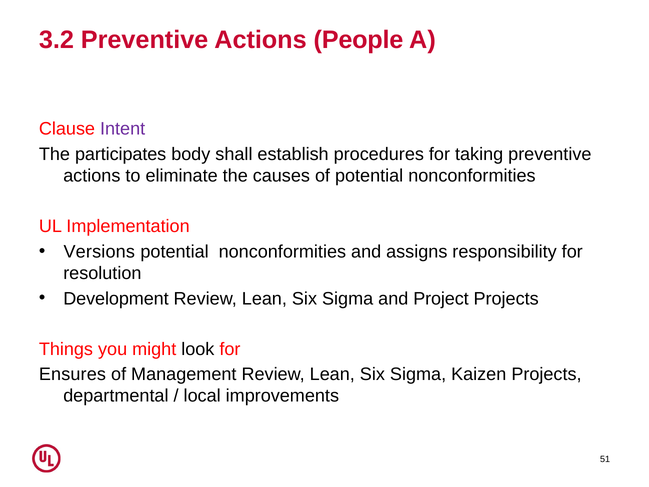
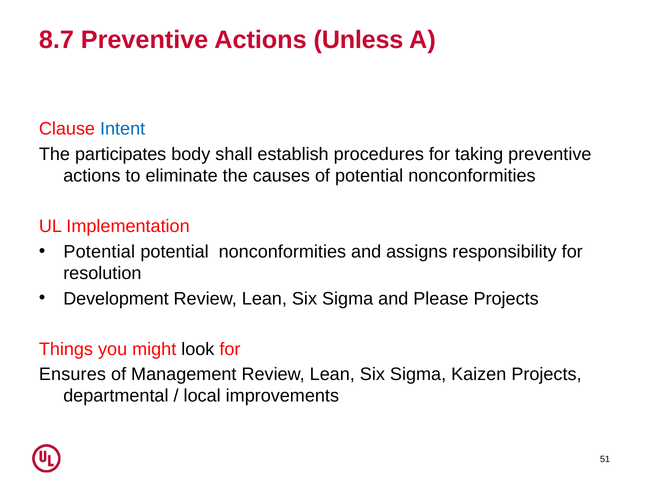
3.2: 3.2 -> 8.7
People: People -> Unless
Intent colour: purple -> blue
Versions at (99, 252): Versions -> Potential
Project: Project -> Please
